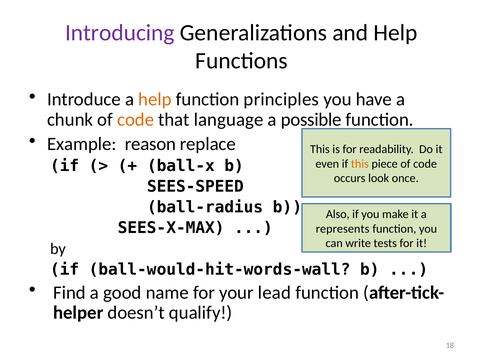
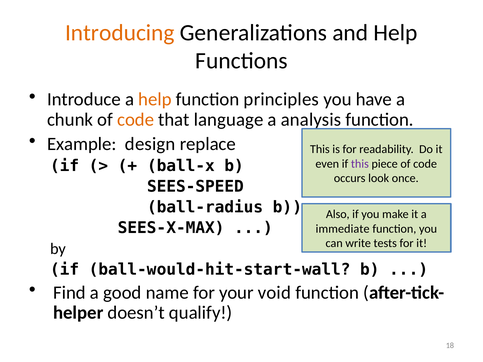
Introducing colour: purple -> orange
possible: possible -> analysis
reason: reason -> design
this at (360, 164) colour: orange -> purple
represents: represents -> immediate
ball-would-hit-words-wall: ball-would-hit-words-wall -> ball-would-hit-start-wall
lead: lead -> void
